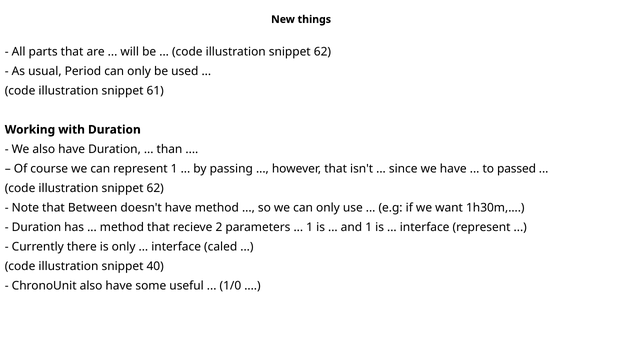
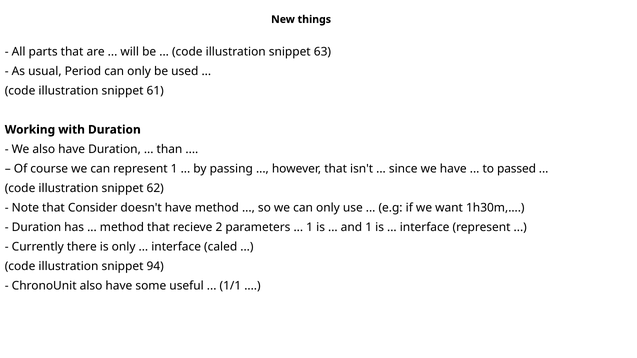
62 at (322, 52): 62 -> 63
Between: Between -> Consider
40: 40 -> 94
1/0: 1/0 -> 1/1
